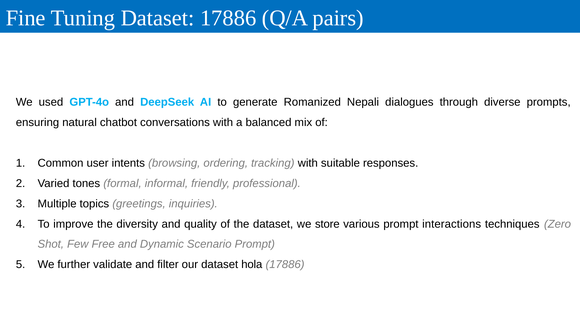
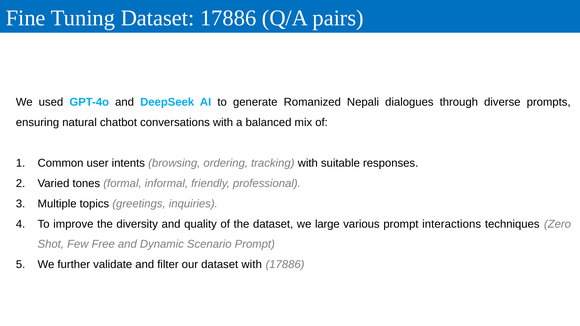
store: store -> large
dataset hola: hola -> with
